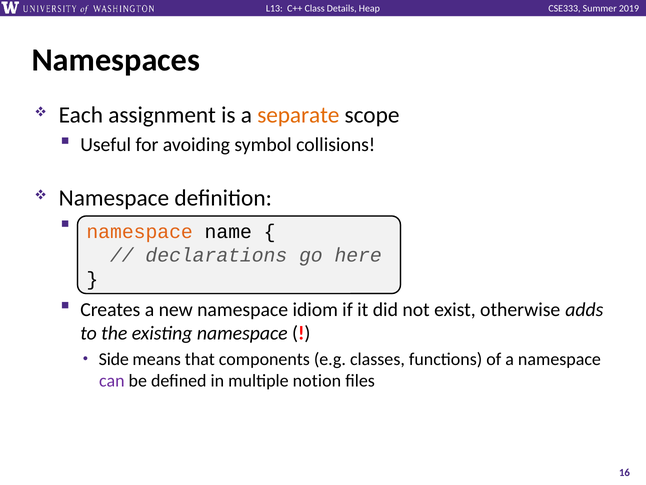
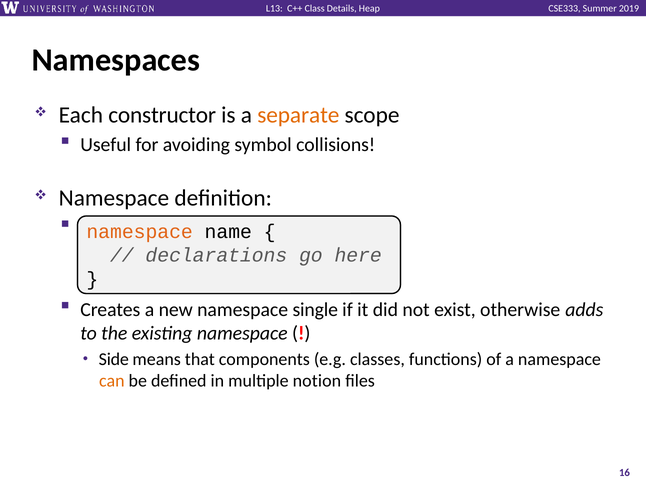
assignment: assignment -> constructor
idiom: idiom -> single
can colour: purple -> orange
